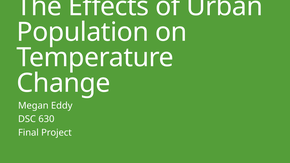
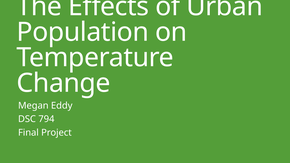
630: 630 -> 794
